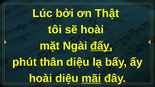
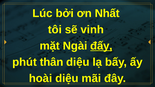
Thật: Thật -> Nhất
sẽ hoài: hoài -> vinh
mãi underline: present -> none
